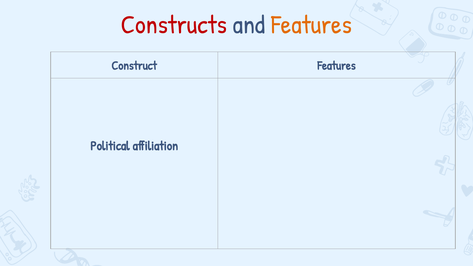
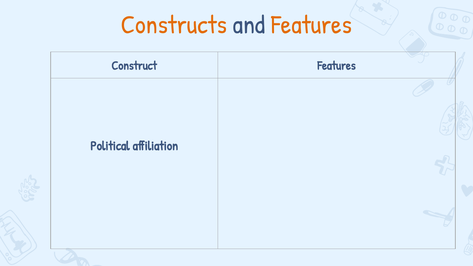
Constructs colour: red -> orange
